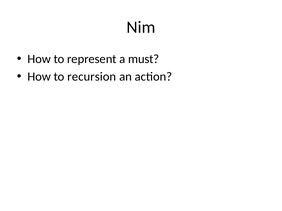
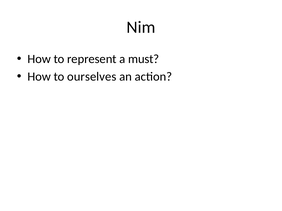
recursion: recursion -> ourselves
